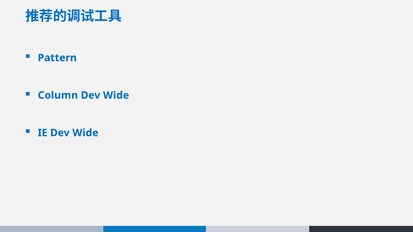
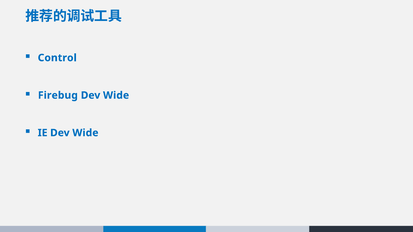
Pattern: Pattern -> Control
Column: Column -> Firebug
